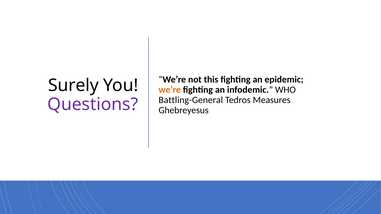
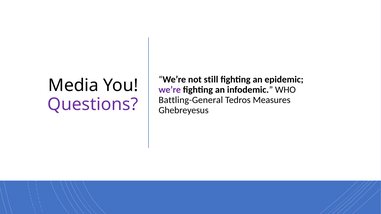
this: this -> still
Surely: Surely -> Media
we’re at (170, 90) colour: orange -> purple
